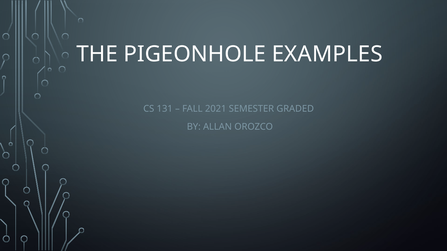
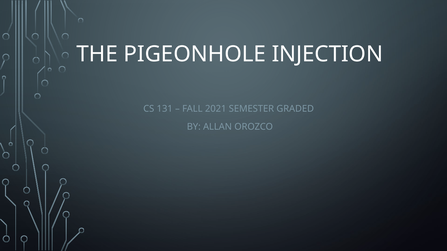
EXAMPLES: EXAMPLES -> INJECTION
